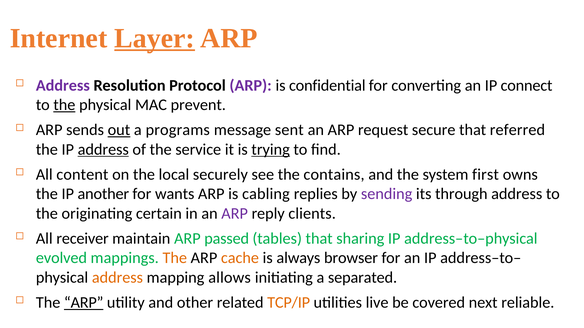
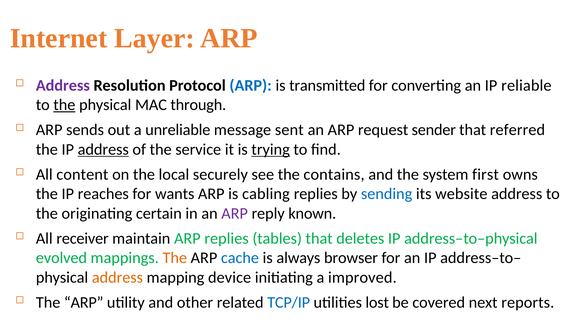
Layer underline: present -> none
ARP at (251, 86) colour: purple -> blue
confidential: confidential -> transmitted
connect: connect -> reliable
prevent: prevent -> through
out underline: present -> none
programs: programs -> unreliable
secure: secure -> sender
another: another -> reaches
sending colour: purple -> blue
through: through -> website
clients: clients -> known
ARP passed: passed -> replies
sharing: sharing -> deletes
cache colour: orange -> blue
allows: allows -> device
separated: separated -> improved
ARP at (84, 303) underline: present -> none
TCP/IP colour: orange -> blue
live: live -> lost
reliable: reliable -> reports
